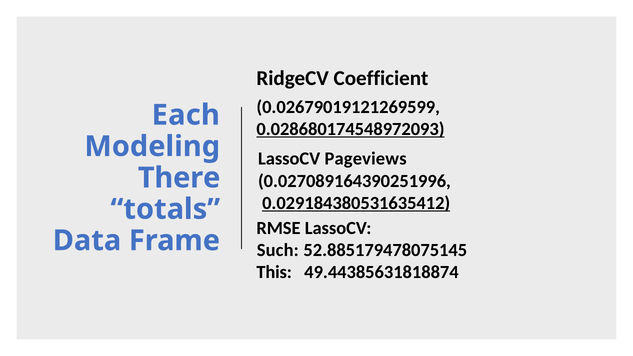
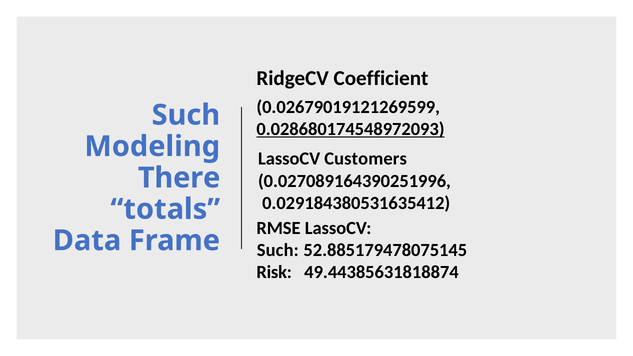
Each at (186, 115): Each -> Such
Pageviews: Pageviews -> Customers
0.029184380531635412 underline: present -> none
This: This -> Risk
